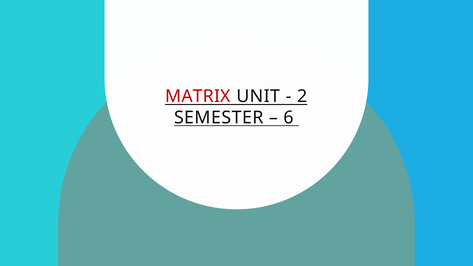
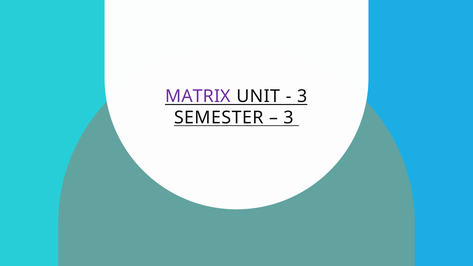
MATRIX colour: red -> purple
2 at (302, 96): 2 -> 3
6 at (288, 118): 6 -> 3
